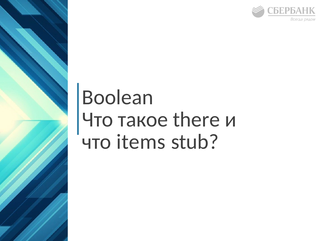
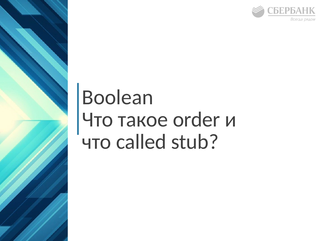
there: there -> order
items: items -> called
